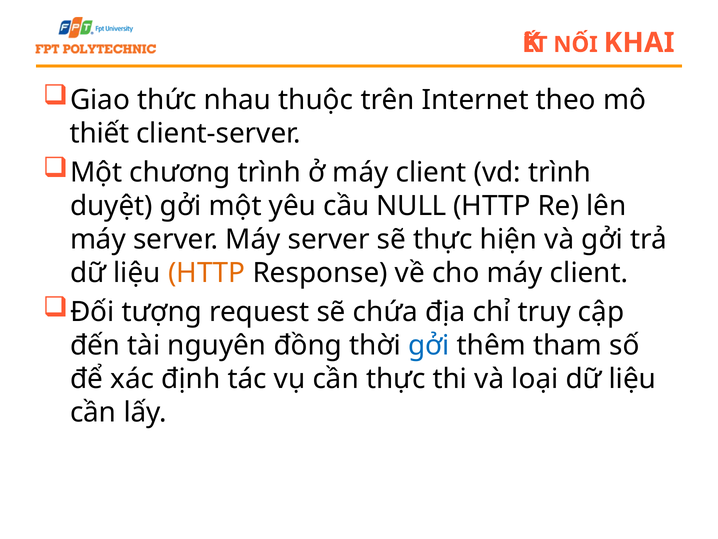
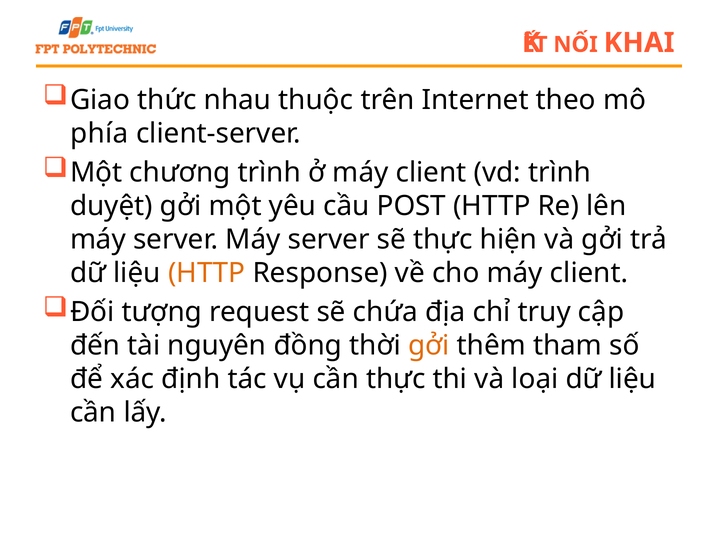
thiết: thiết -> phía
NULL: NULL -> POST
gởi at (429, 345) colour: blue -> orange
